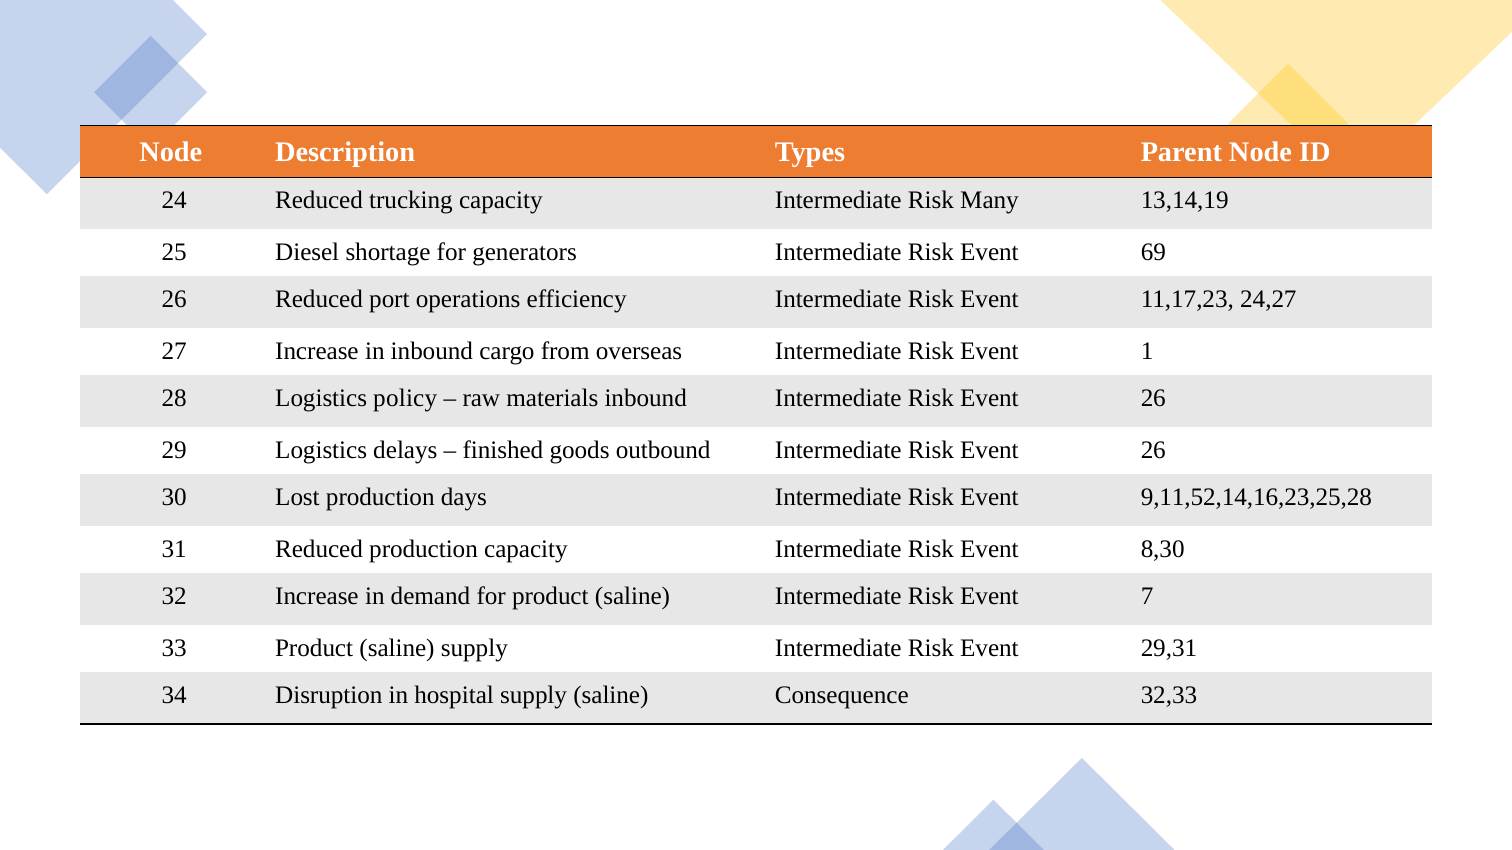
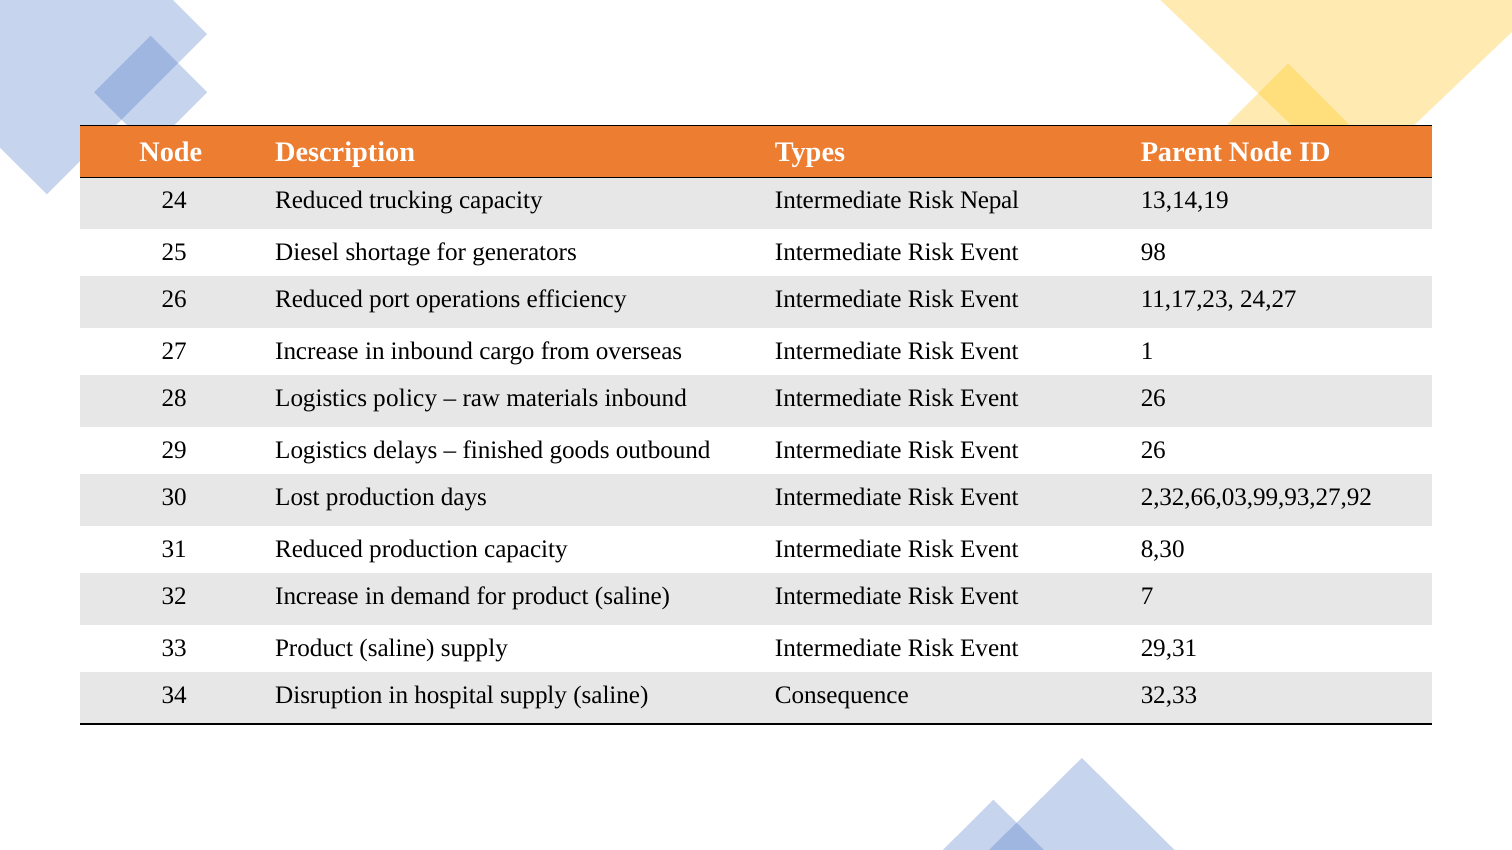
Many: Many -> Nepal
69: 69 -> 98
9,11,52,14,16,23,25,28: 9,11,52,14,16,23,25,28 -> 2,32,66,03,99,93,27,92
